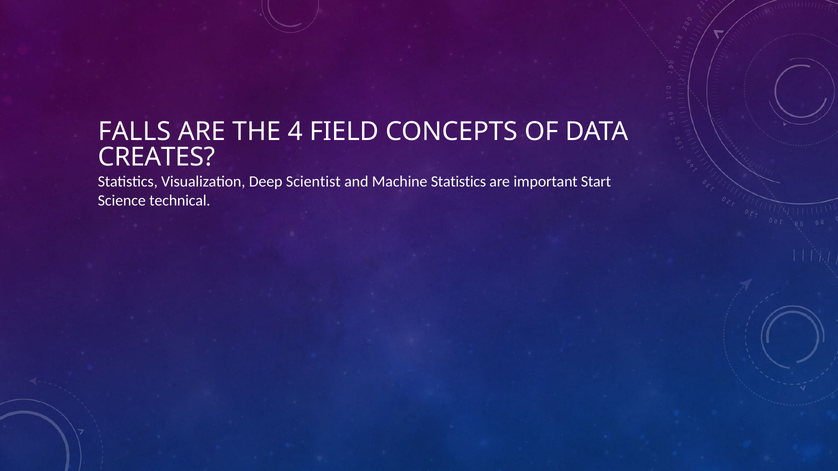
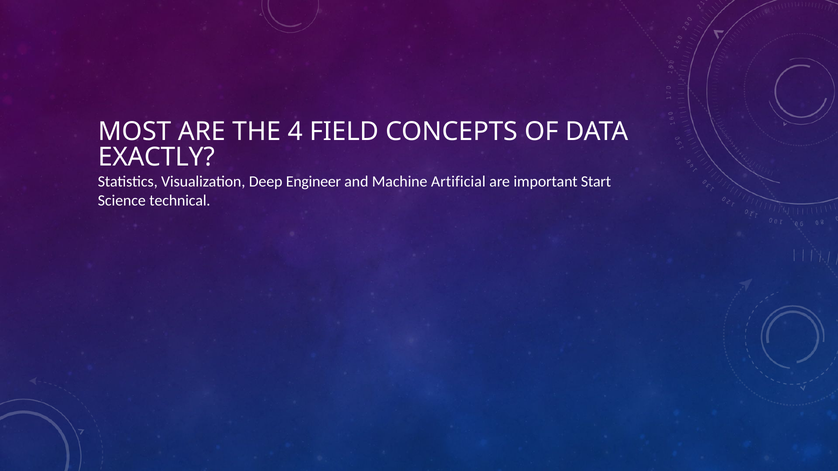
FALLS: FALLS -> MOST
CREATES: CREATES -> EXACTLY
Scientist: Scientist -> Engineer
Machine Statistics: Statistics -> Artificial
